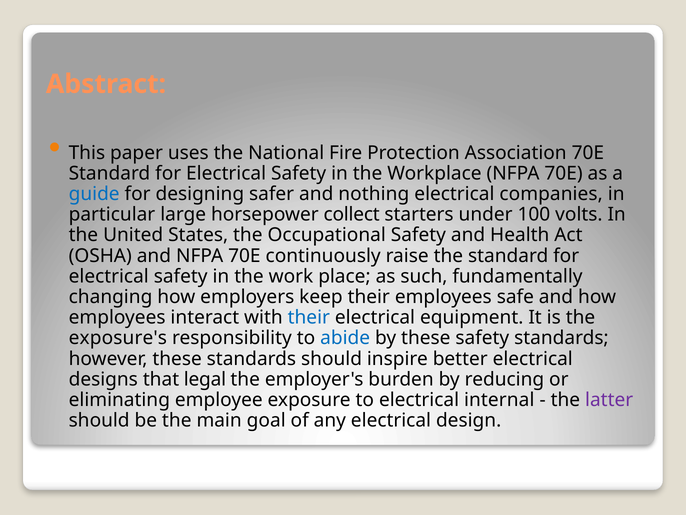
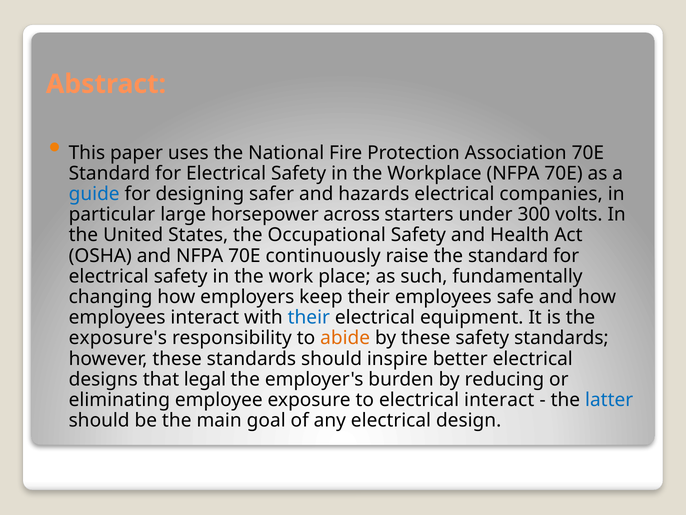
nothing: nothing -> hazards
collect: collect -> across
100: 100 -> 300
abide colour: blue -> orange
electrical internal: internal -> interact
latter colour: purple -> blue
